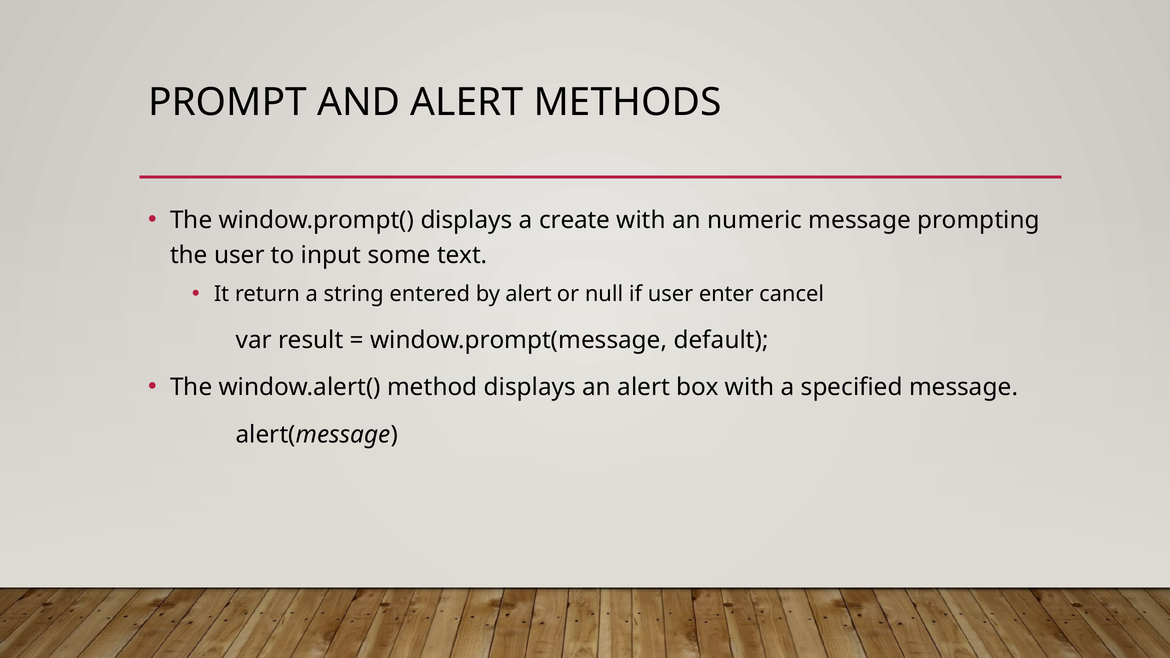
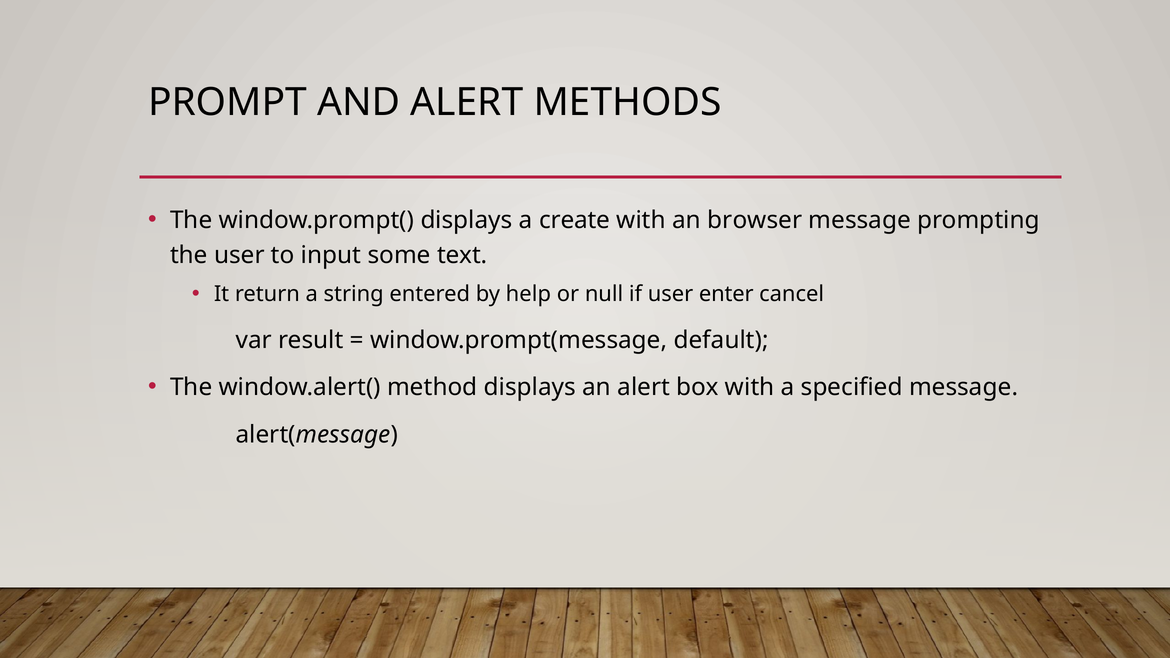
numeric: numeric -> browser
by alert: alert -> help
